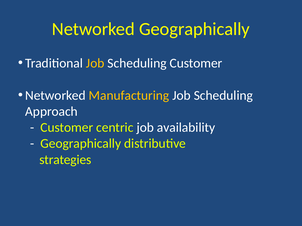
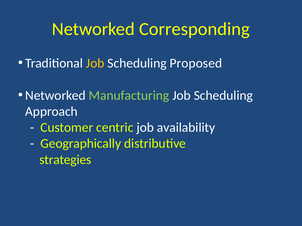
Networked Geographically: Geographically -> Corresponding
Scheduling Customer: Customer -> Proposed
Manufacturing colour: yellow -> light green
